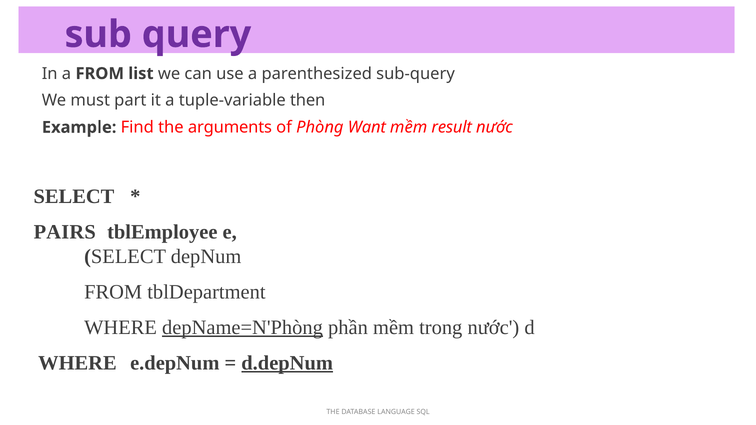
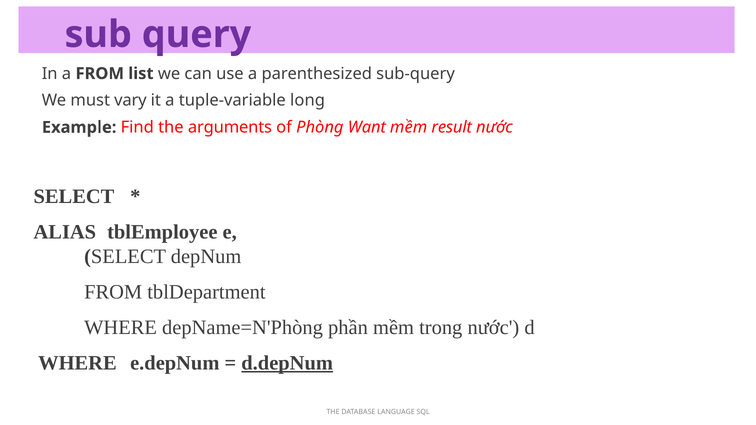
part: part -> vary
then: then -> long
PAIRS: PAIRS -> ALIAS
depName=N'Phòng underline: present -> none
